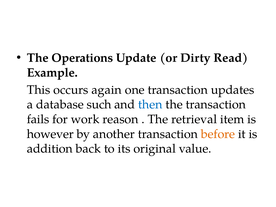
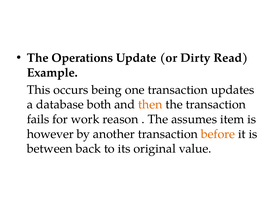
again: again -> being
such: such -> both
then colour: blue -> orange
retrieval: retrieval -> assumes
addition: addition -> between
